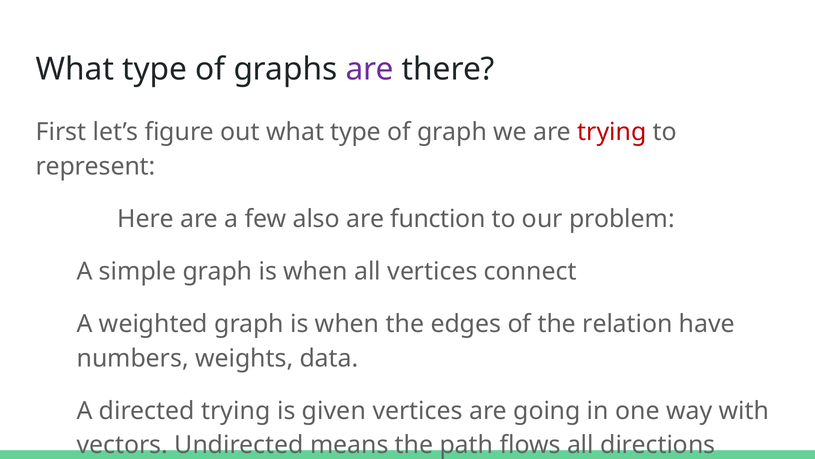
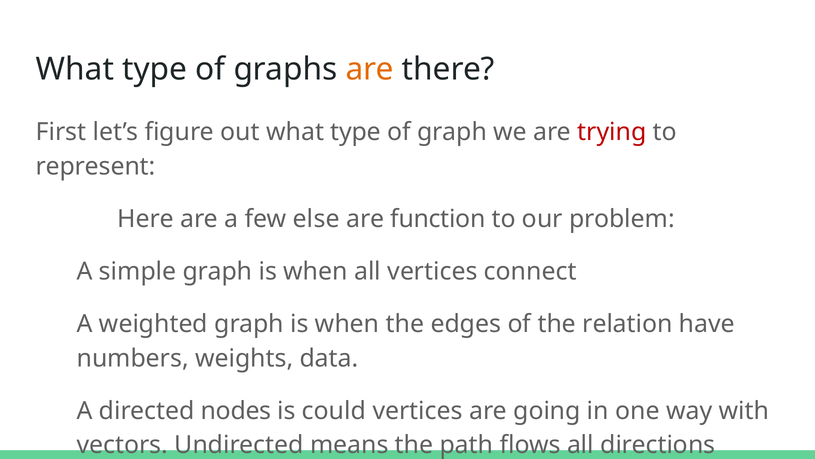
are at (370, 69) colour: purple -> orange
also: also -> else
directed trying: trying -> nodes
given: given -> could
